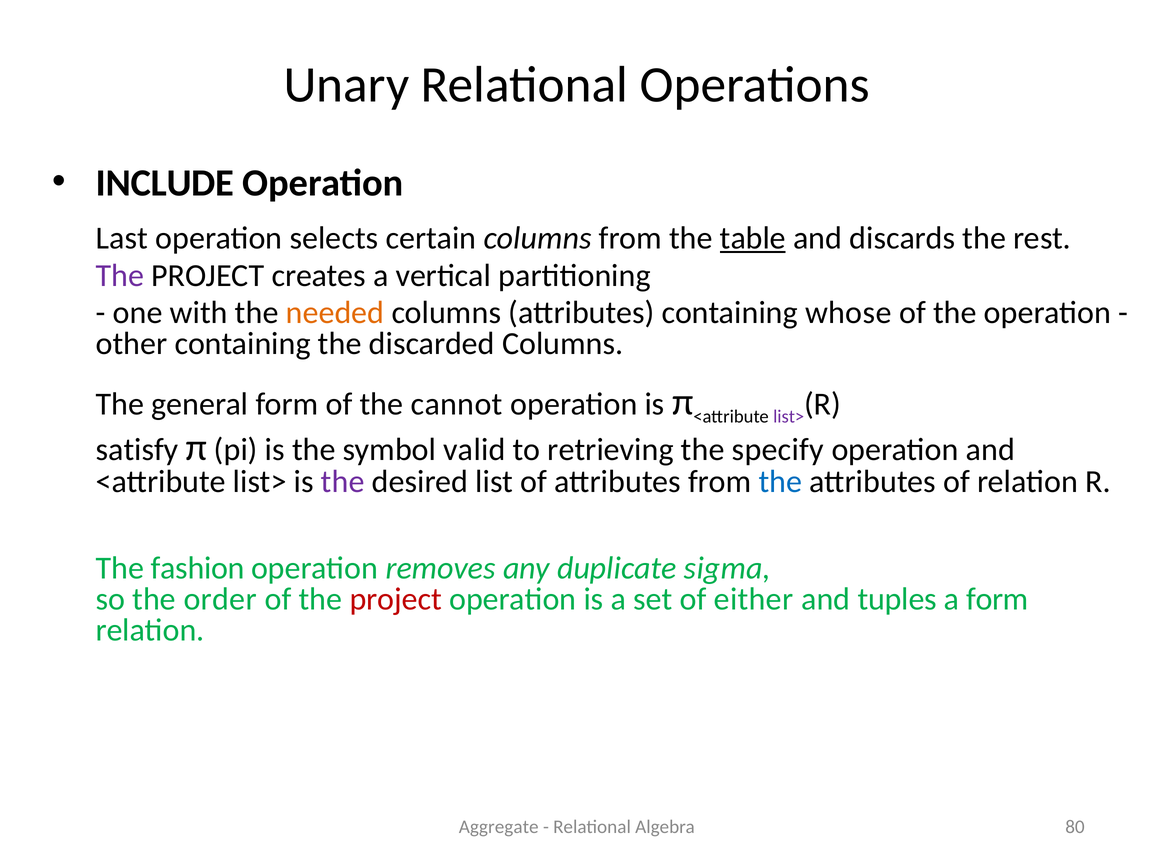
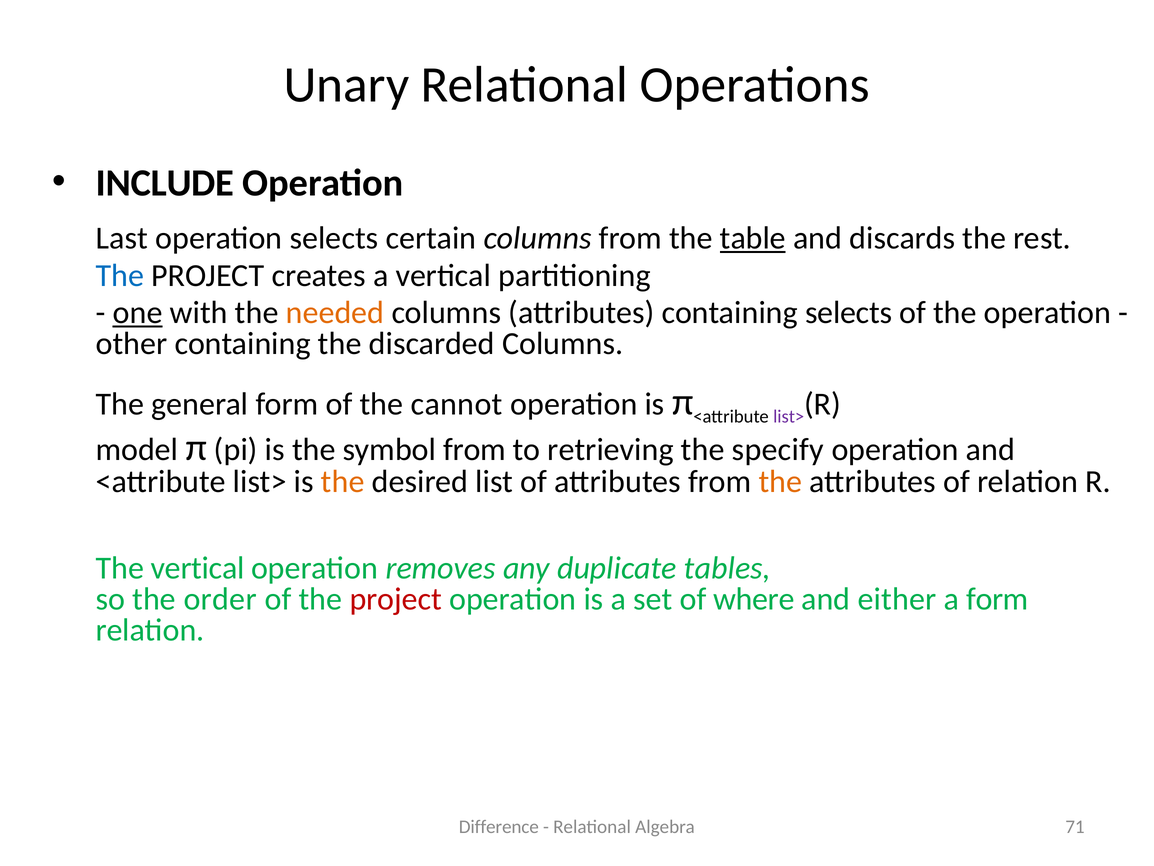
The at (120, 275) colour: purple -> blue
one underline: none -> present
containing whose: whose -> selects
satisfy: satisfy -> model
symbol valid: valid -> from
the at (343, 481) colour: purple -> orange
the at (780, 481) colour: blue -> orange
The fashion: fashion -> vertical
sigma: sigma -> tables
either: either -> where
tuples: tuples -> either
Aggregate: Aggregate -> Difference
80: 80 -> 71
